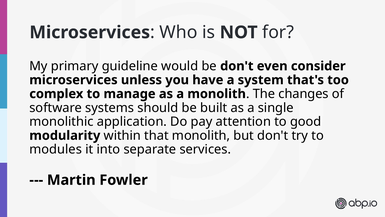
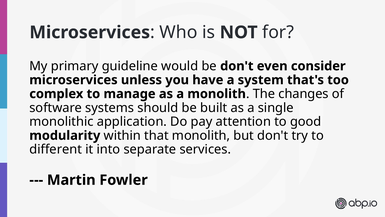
modules: modules -> different
